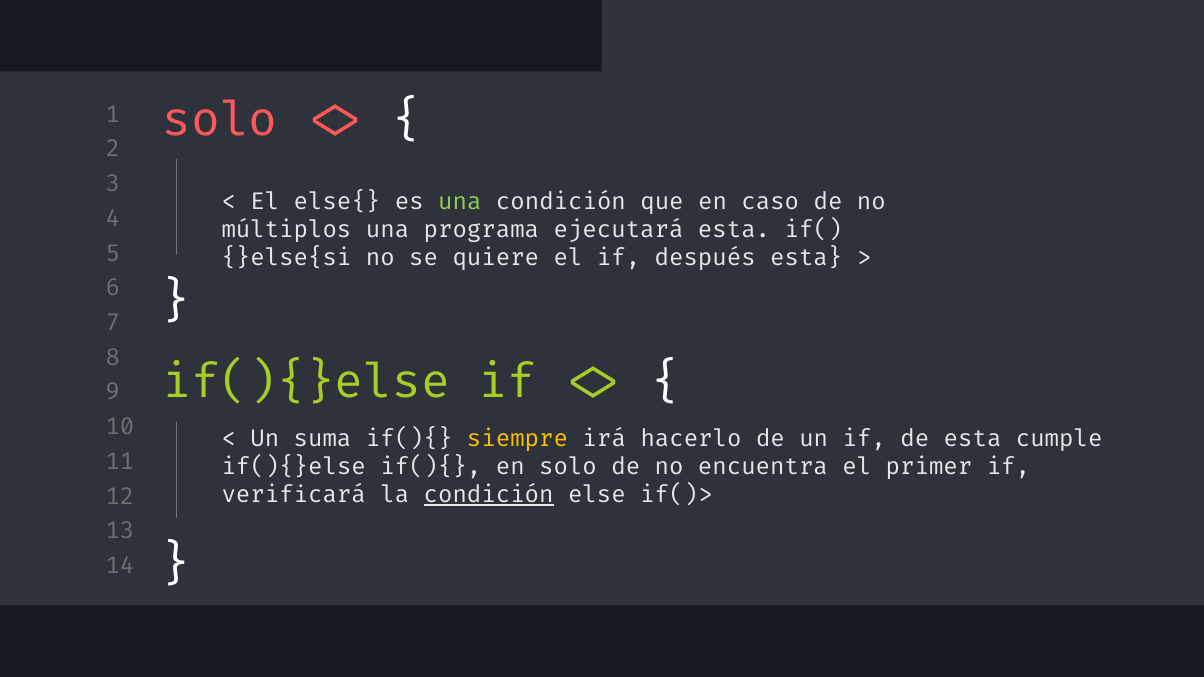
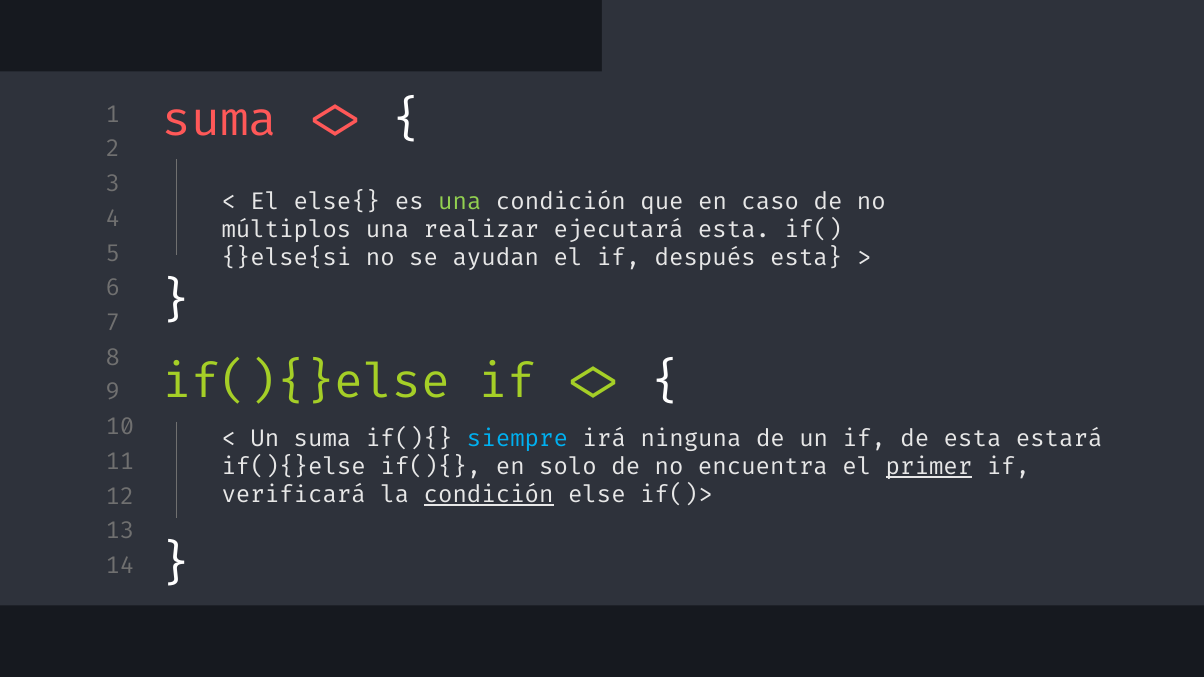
solo at (220, 120): solo -> suma
programa: programa -> realizar
quiere: quiere -> ayudan
siempre colour: yellow -> light blue
hacerlo: hacerlo -> ninguna
cumple: cumple -> estará
primer underline: none -> present
